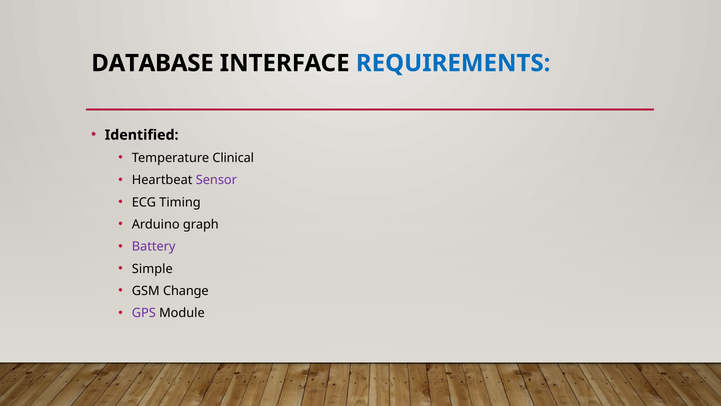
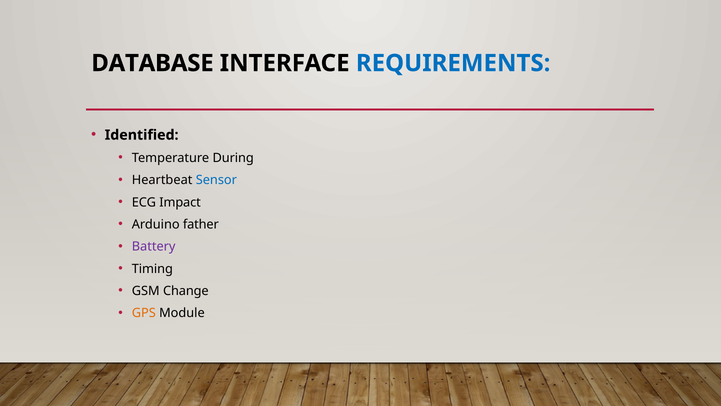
Clinical: Clinical -> During
Sensor colour: purple -> blue
Timing: Timing -> Impact
graph: graph -> father
Simple: Simple -> Timing
GPS colour: purple -> orange
